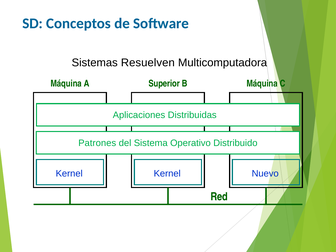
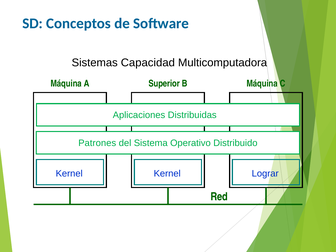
Resuelven: Resuelven -> Capacidad
Nuevo: Nuevo -> Lograr
